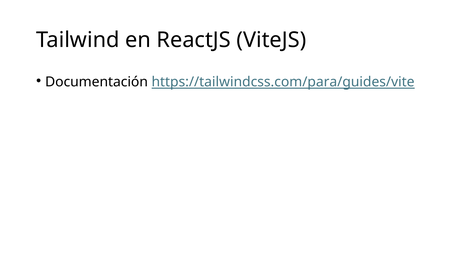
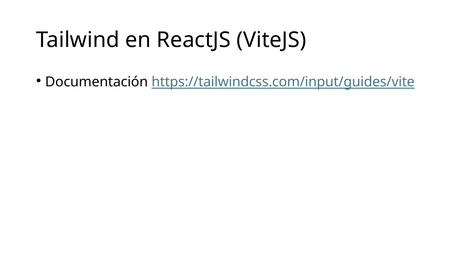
https://tailwindcss.com/para/guides/vite: https://tailwindcss.com/para/guides/vite -> https://tailwindcss.com/input/guides/vite
